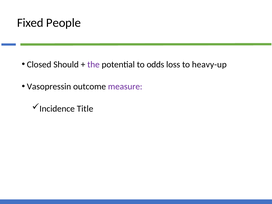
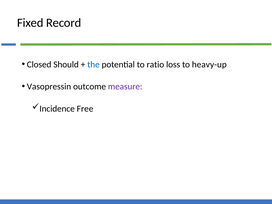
People: People -> Record
the colour: purple -> blue
odds: odds -> ratio
Title: Title -> Free
